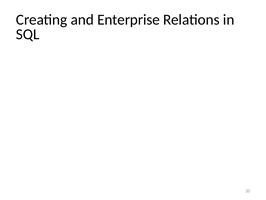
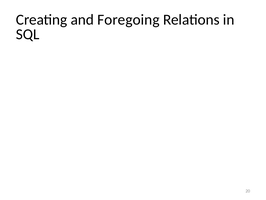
Enterprise: Enterprise -> Foregoing
